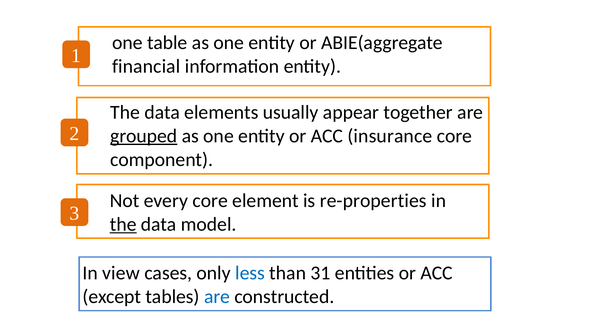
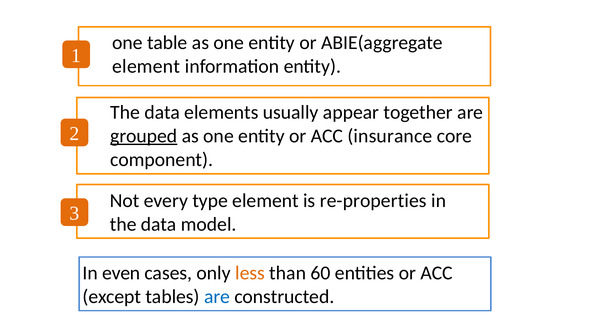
financial at (146, 66): financial -> element
every core: core -> type
the at (123, 225) underline: present -> none
view: view -> even
less colour: blue -> orange
31: 31 -> 60
